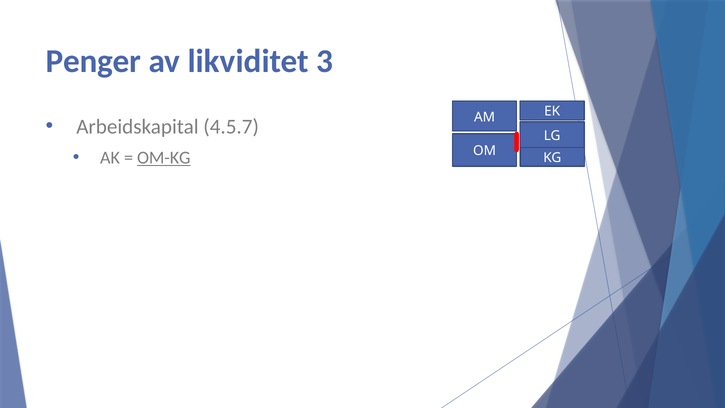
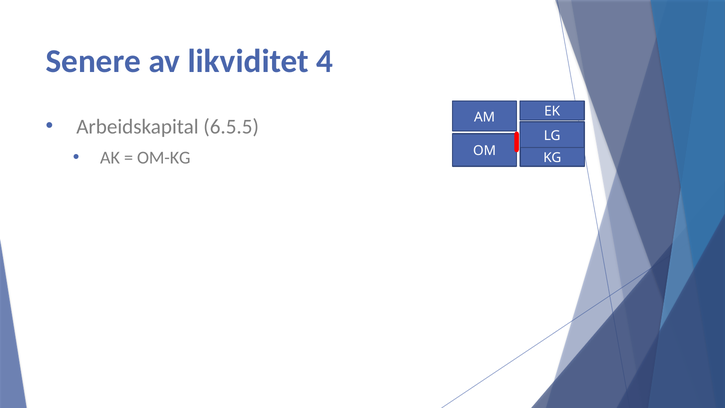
Penger: Penger -> Senere
3: 3 -> 4
4.5.7: 4.5.7 -> 6.5.5
OM-KG underline: present -> none
